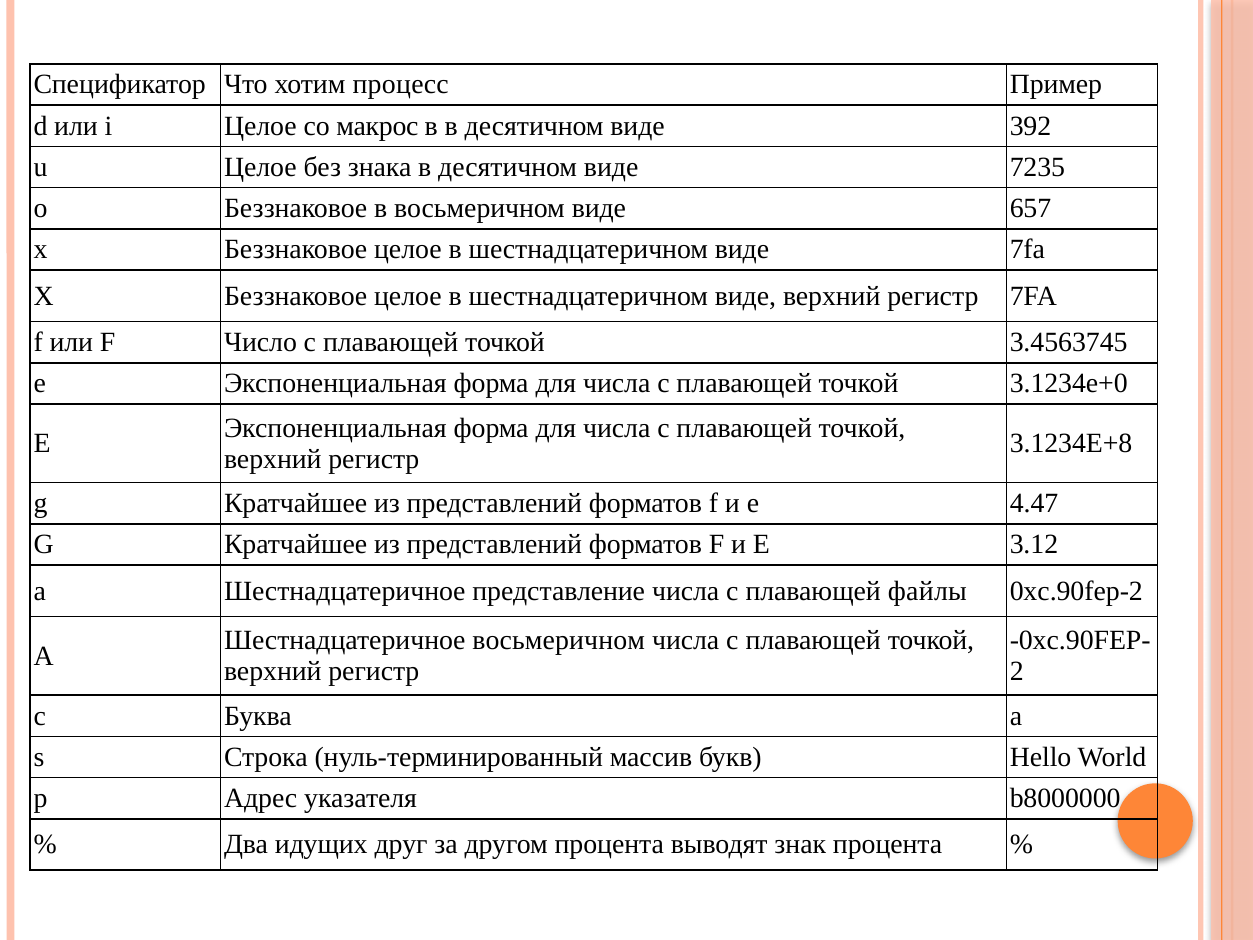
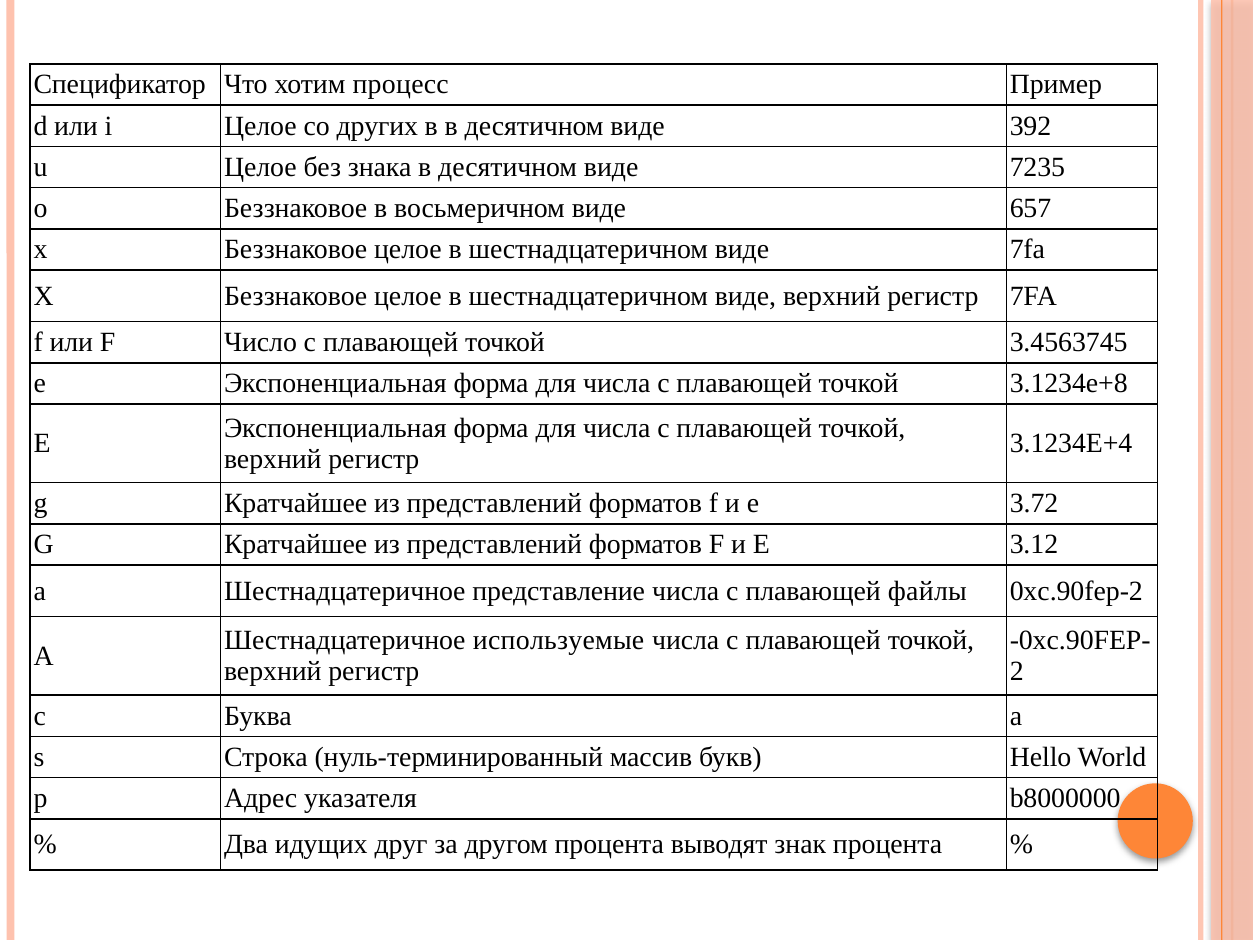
макрос: макрос -> других
3.1234e+0: 3.1234e+0 -> 3.1234e+8
3.1234E+8: 3.1234E+8 -> 3.1234E+4
4.47: 4.47 -> 3.72
Шестнадцатеричное восьмеричном: восьмеричном -> используемые
